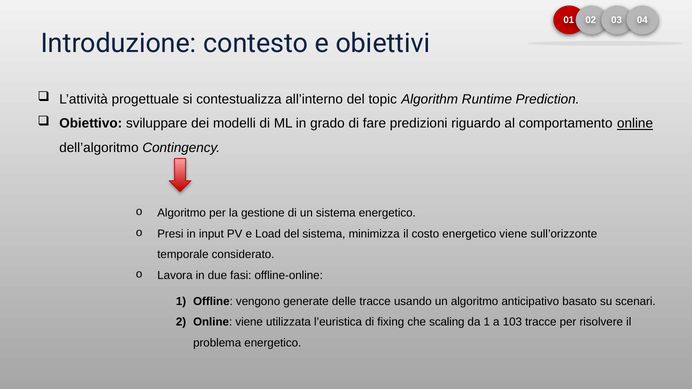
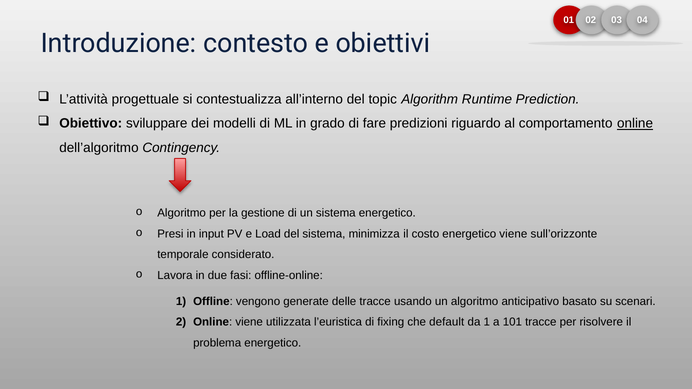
scaling: scaling -> default
103: 103 -> 101
